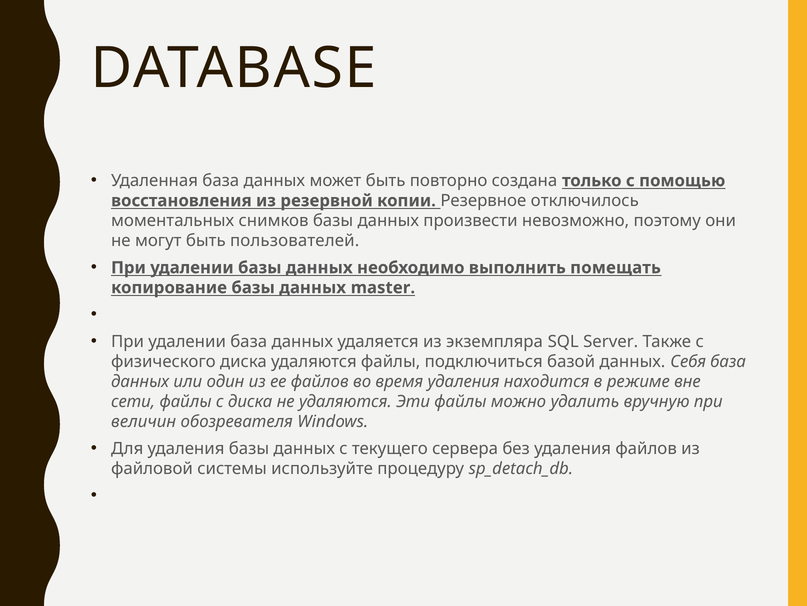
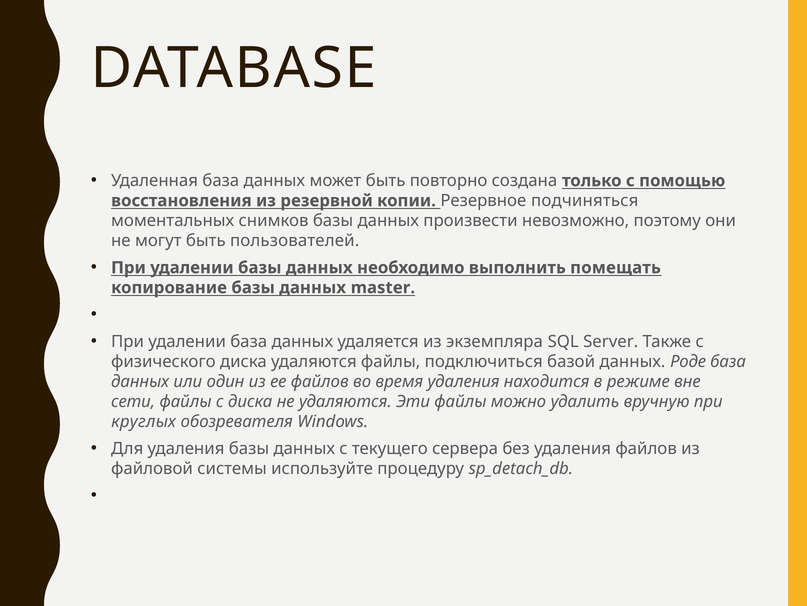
отключилось: отключилось -> подчиняться
Себя: Себя -> Роде
величин: величин -> круглых
